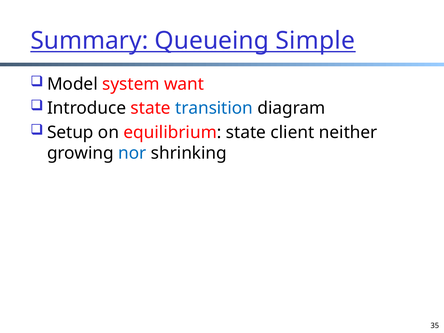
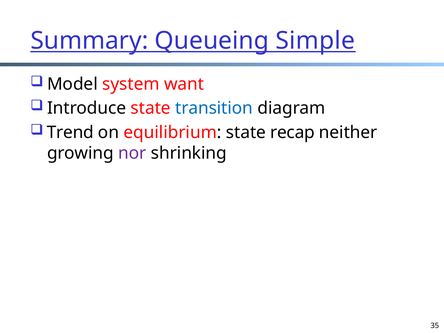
Setup: Setup -> Trend
client: client -> recap
nor colour: blue -> purple
